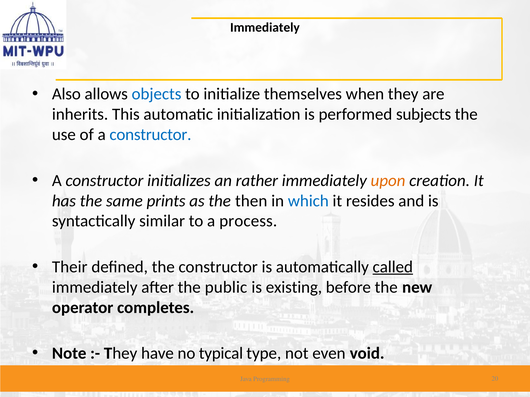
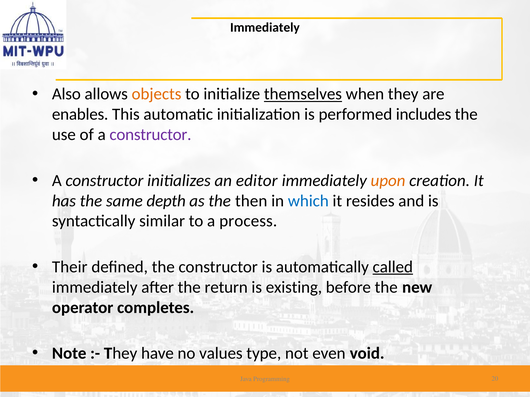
objects colour: blue -> orange
themselves underline: none -> present
inherits: inherits -> enables
subjects: subjects -> includes
constructor at (150, 135) colour: blue -> purple
rather: rather -> editor
prints: prints -> depth
public: public -> return
typical: typical -> values
